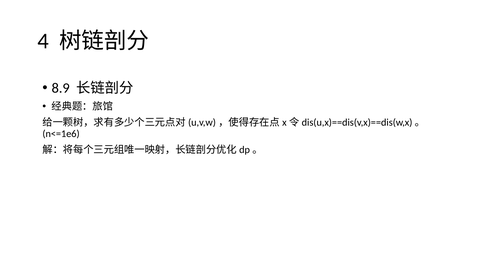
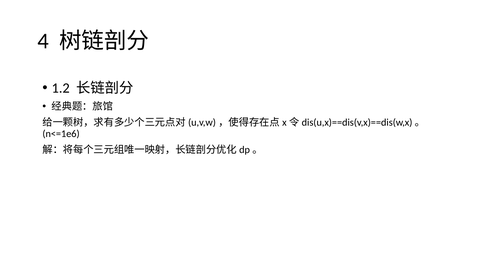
8.9: 8.9 -> 1.2
